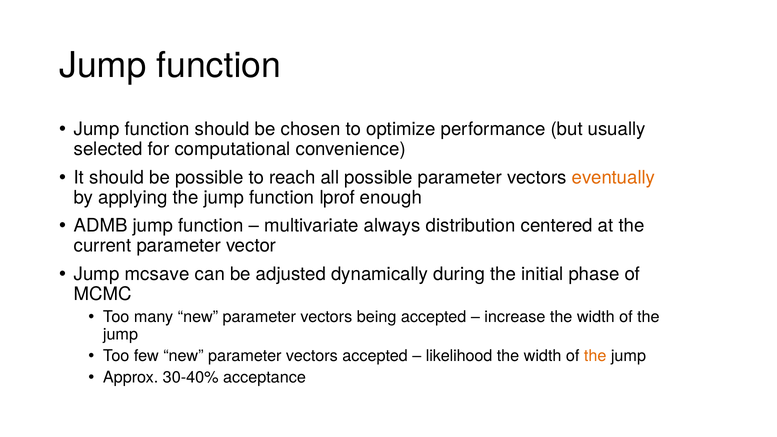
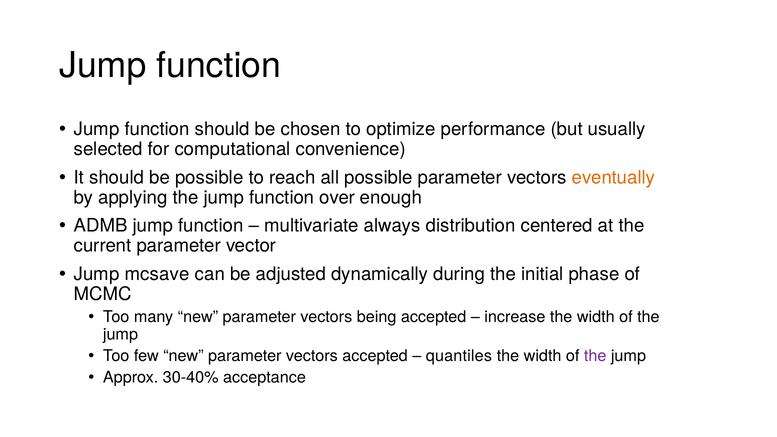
lprof: lprof -> over
likelihood: likelihood -> quantiles
the at (595, 356) colour: orange -> purple
